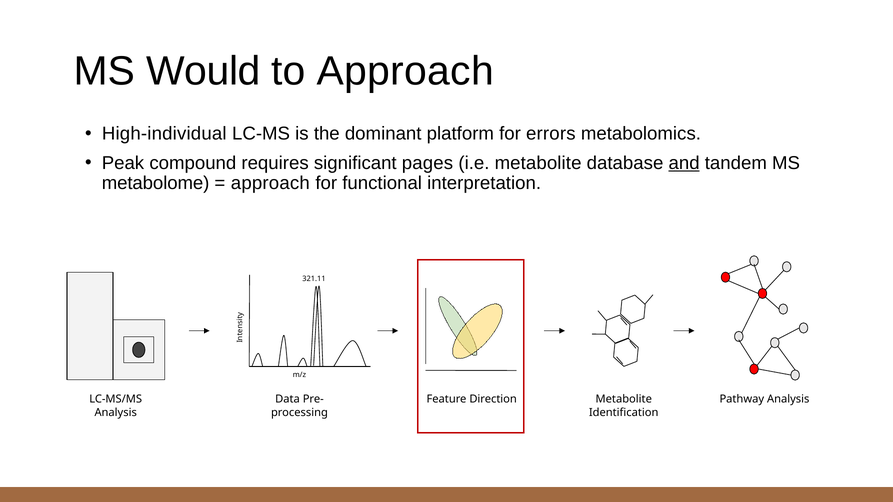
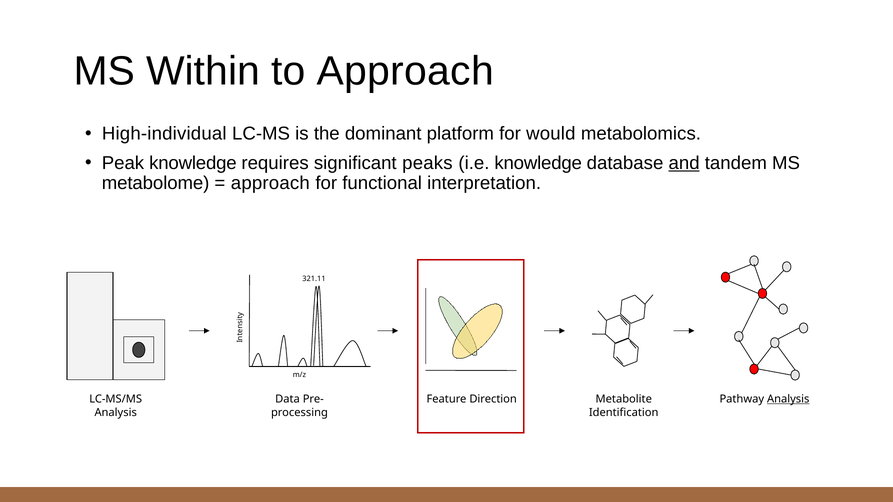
Would: Would -> Within
errors: errors -> would
Peak compound: compound -> knowledge
pages: pages -> peaks
i.e metabolite: metabolite -> knowledge
Analysis at (788, 399) underline: none -> present
